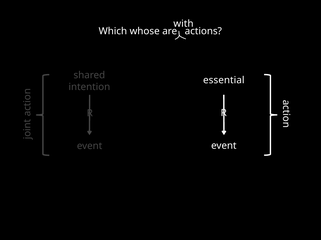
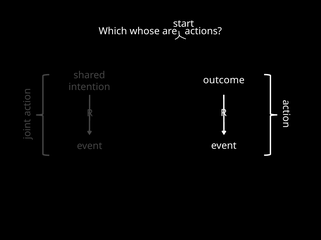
with: with -> start
essential: essential -> outcome
